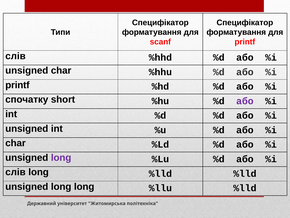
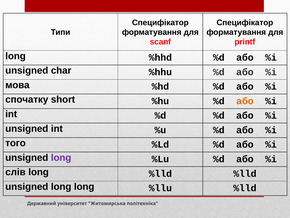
слів at (15, 56): слів -> long
printf at (17, 85): printf -> мова
або at (245, 101) colour: purple -> orange
char at (16, 143): char -> того
